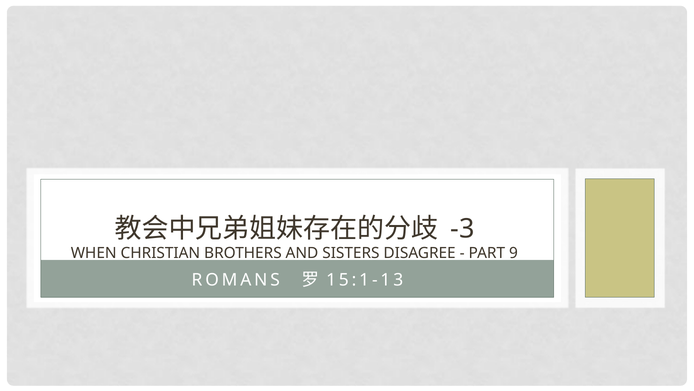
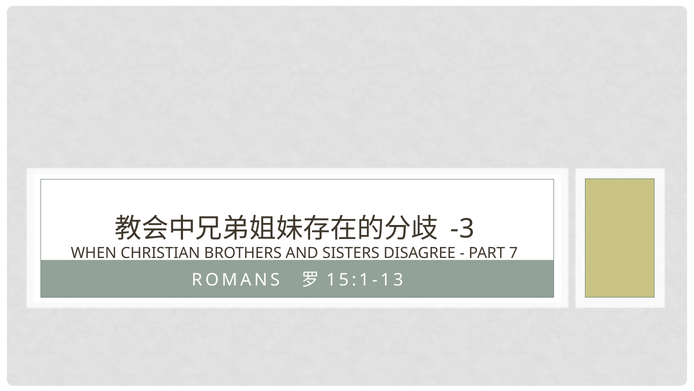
9: 9 -> 7
